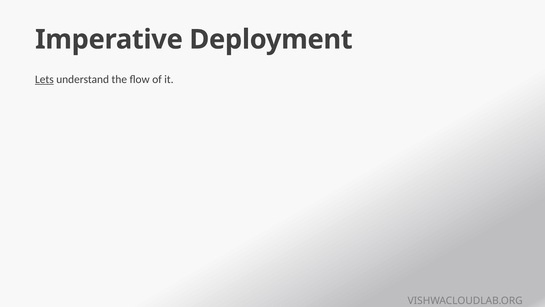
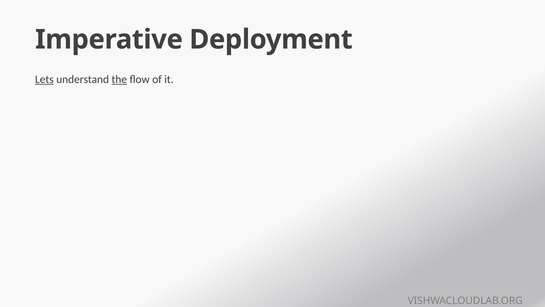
the underline: none -> present
